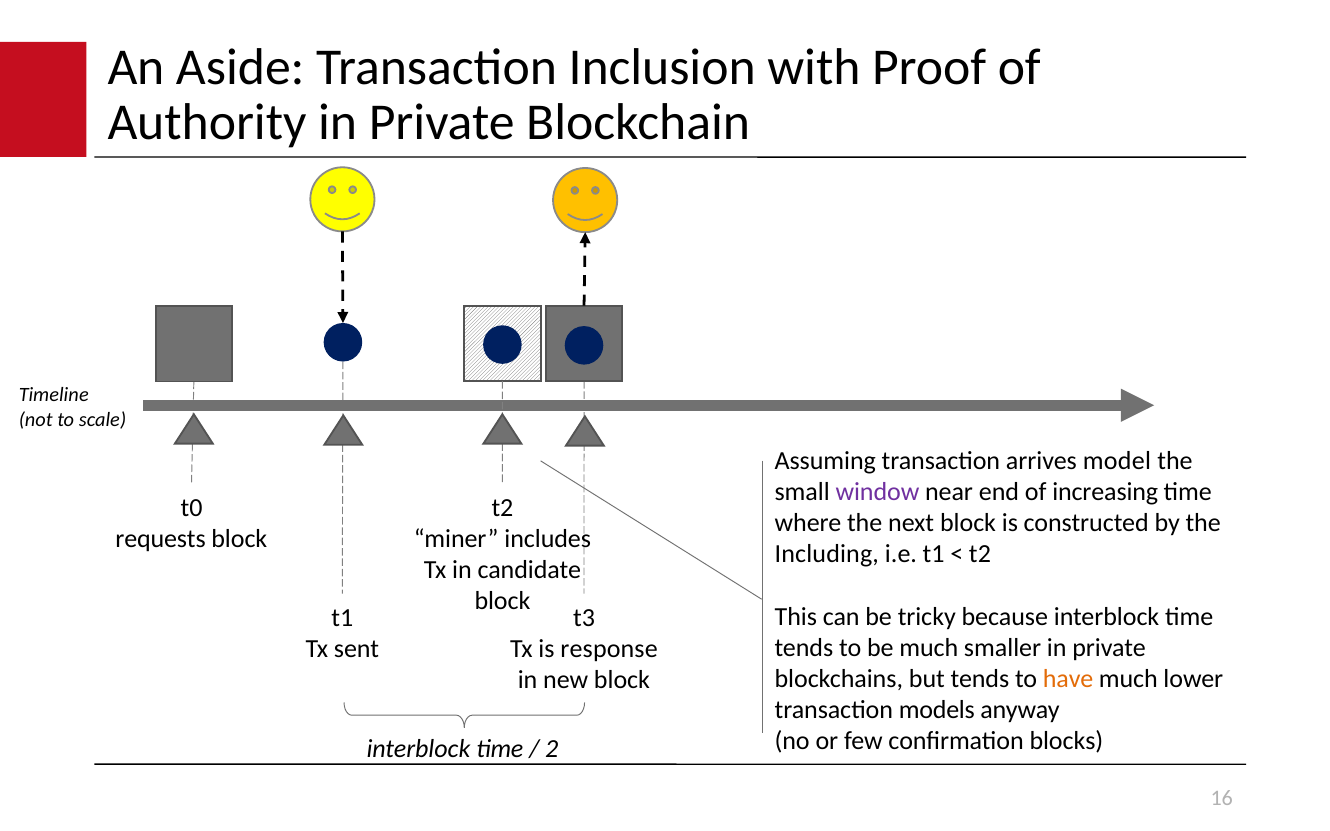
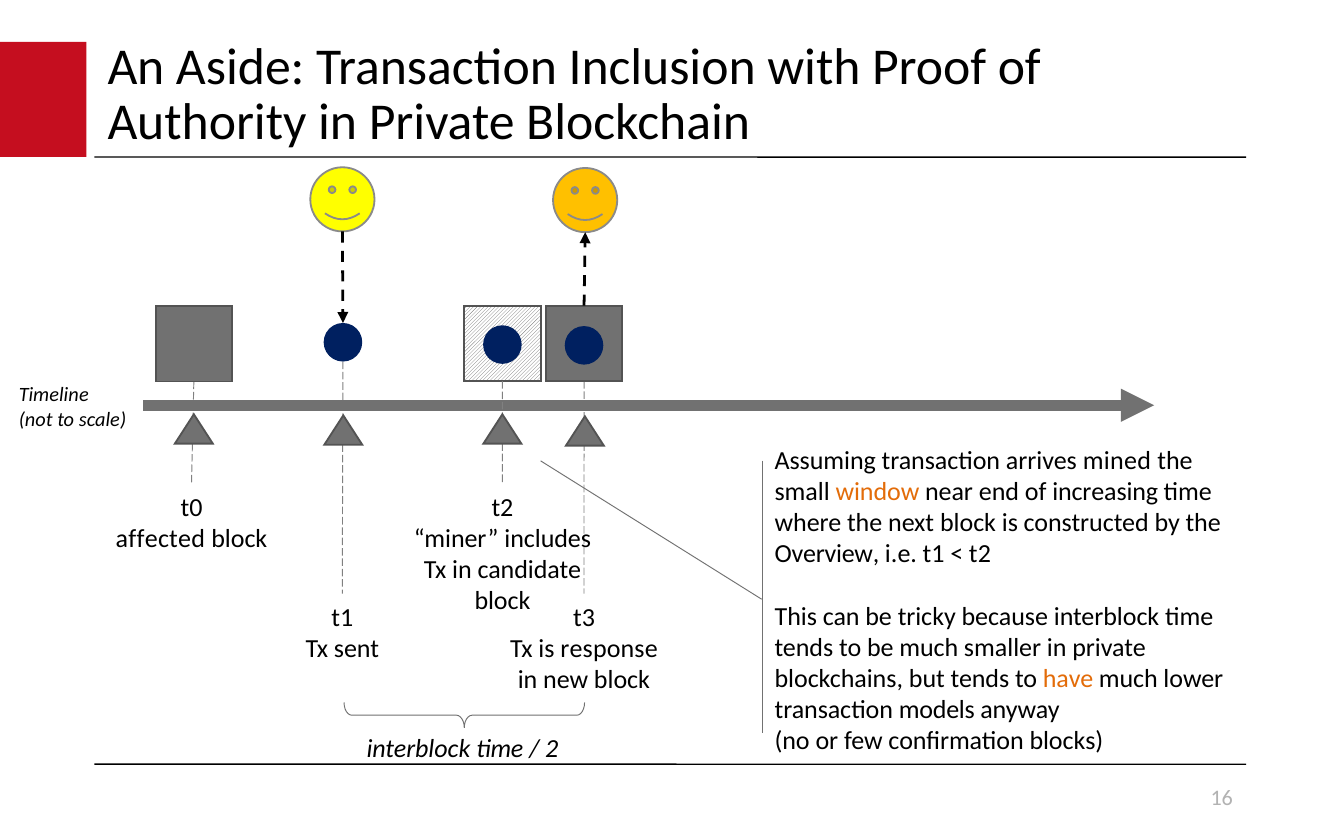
model: model -> mined
window colour: purple -> orange
requests: requests -> affected
Including: Including -> Overview
